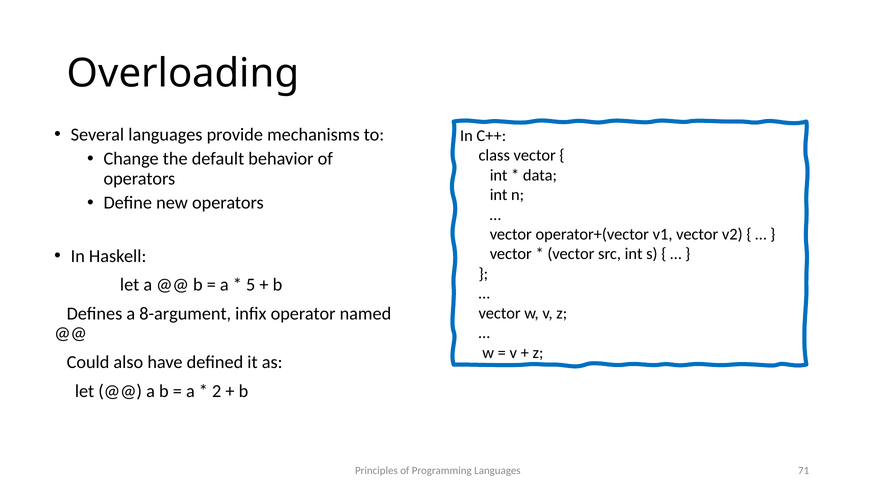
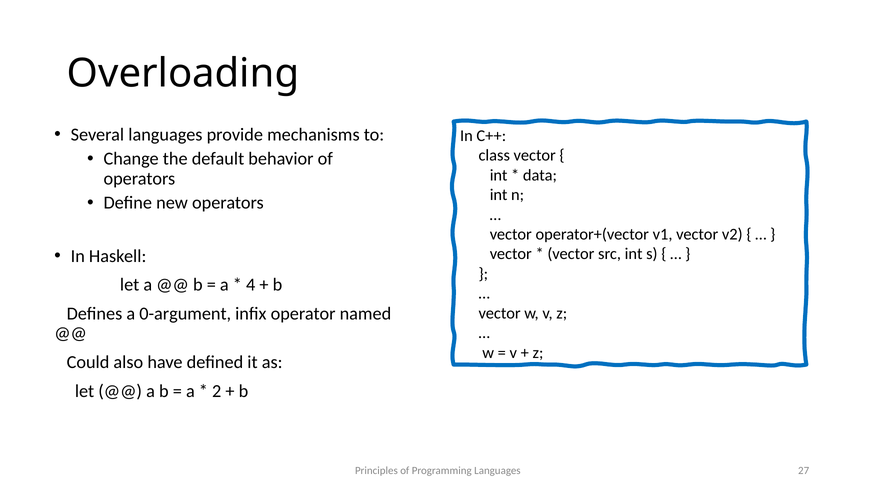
5: 5 -> 4
8-argument: 8-argument -> 0-argument
71: 71 -> 27
